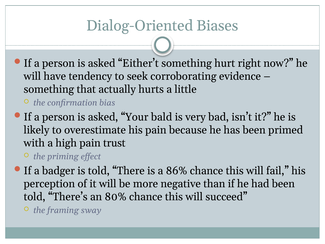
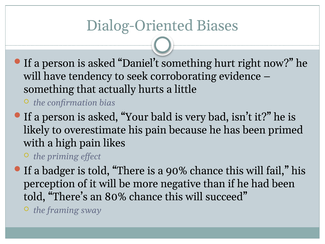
Either’t: Either’t -> Daniel’t
trust: trust -> likes
86%: 86% -> 90%
